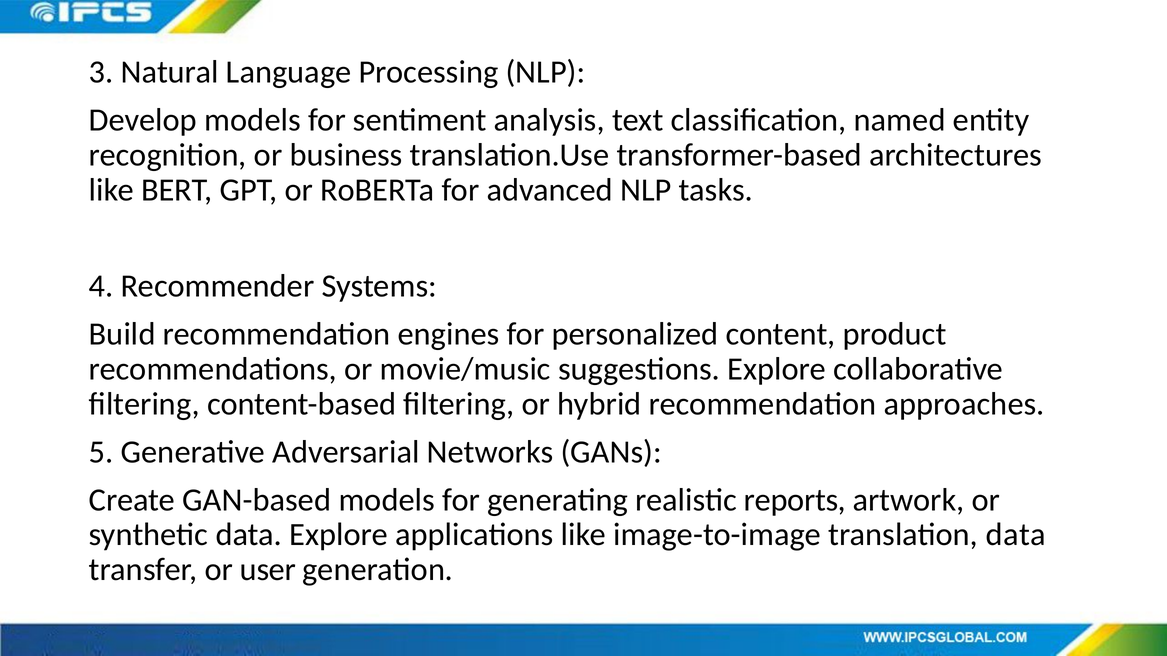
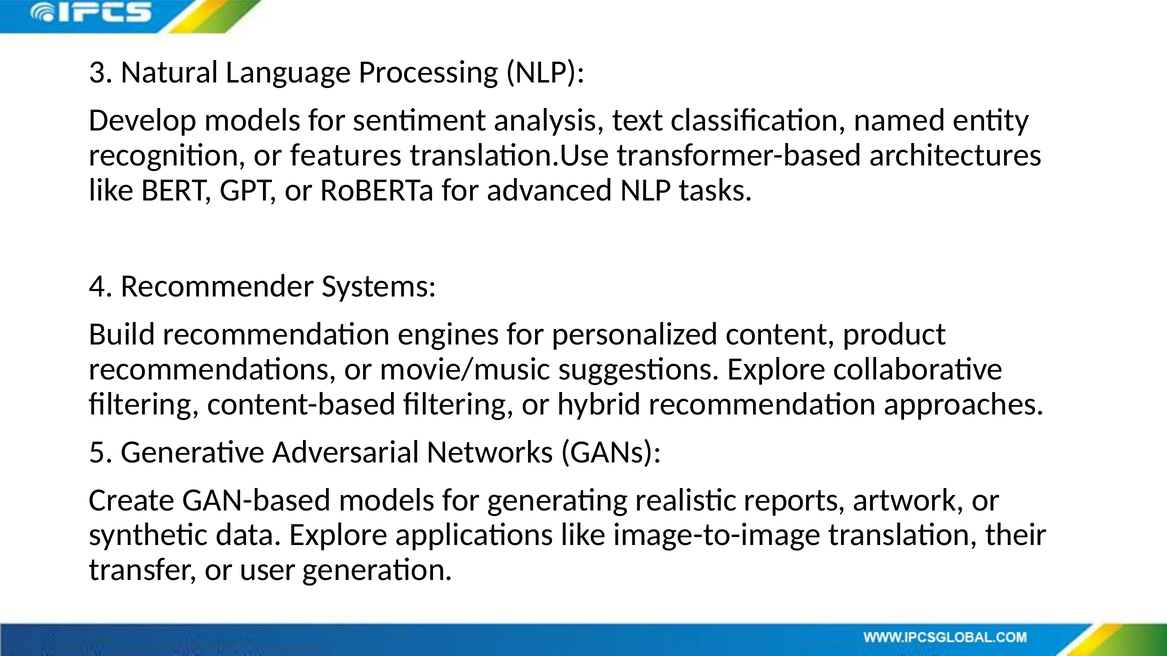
business: business -> features
translation data: data -> their
